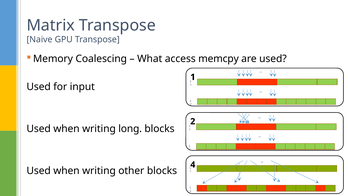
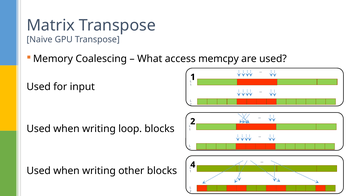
long: long -> loop
